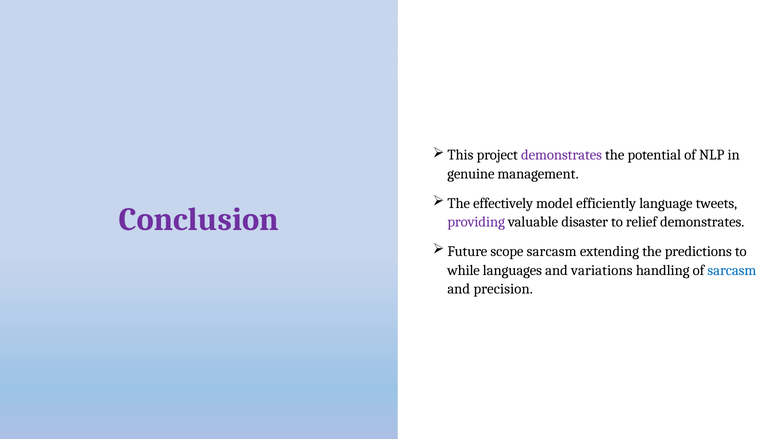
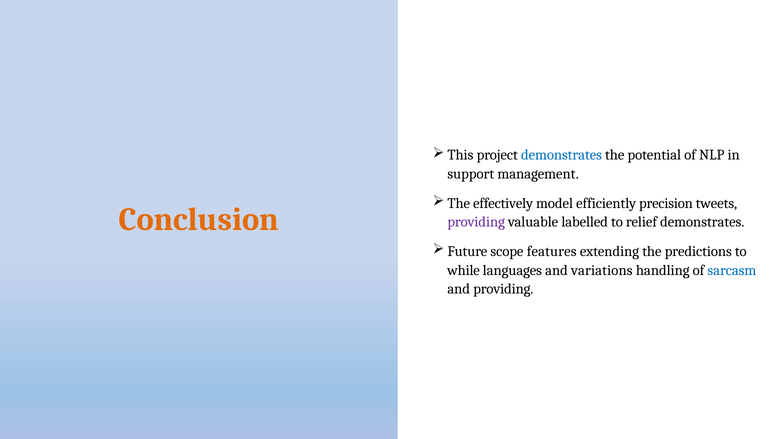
demonstrates at (562, 155) colour: purple -> blue
genuine: genuine -> support
language: language -> precision
Conclusion colour: purple -> orange
disaster: disaster -> labelled
scope sarcasm: sarcasm -> features
and precision: precision -> providing
